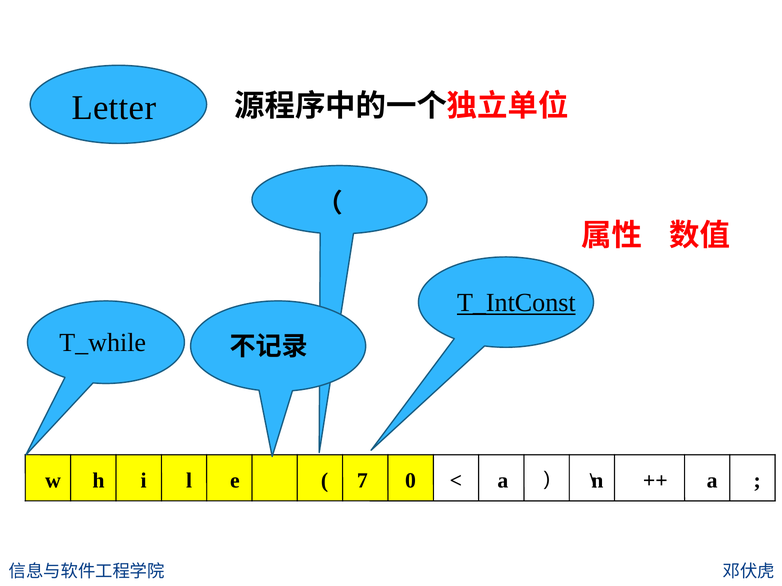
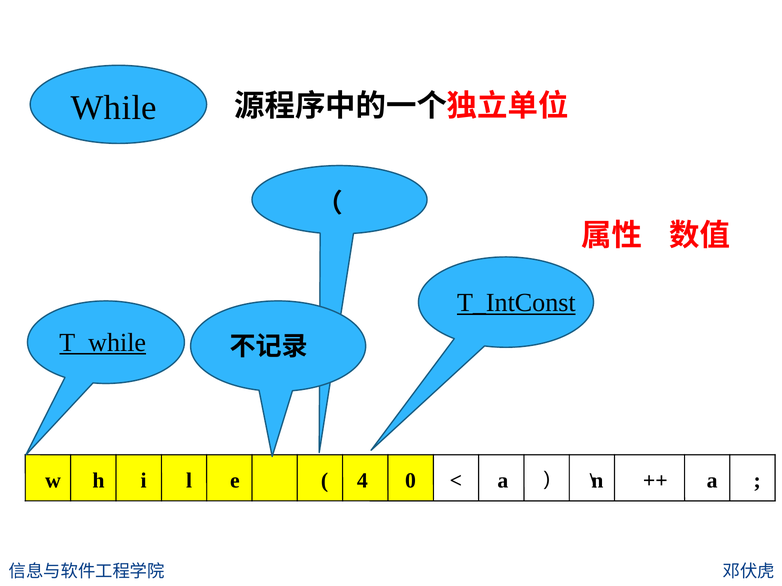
Letter: Letter -> While
T_while underline: none -> present
7: 7 -> 4
